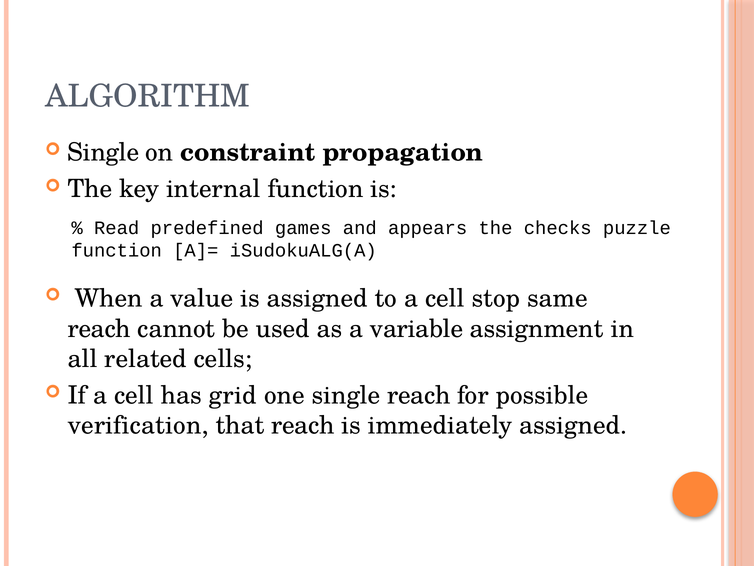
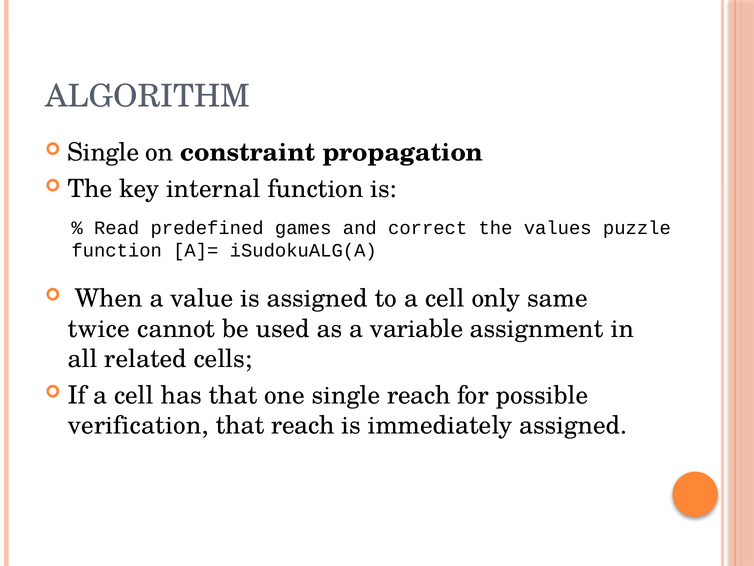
appears: appears -> correct
checks: checks -> values
stop: stop -> only
reach at (99, 328): reach -> twice
has grid: grid -> that
